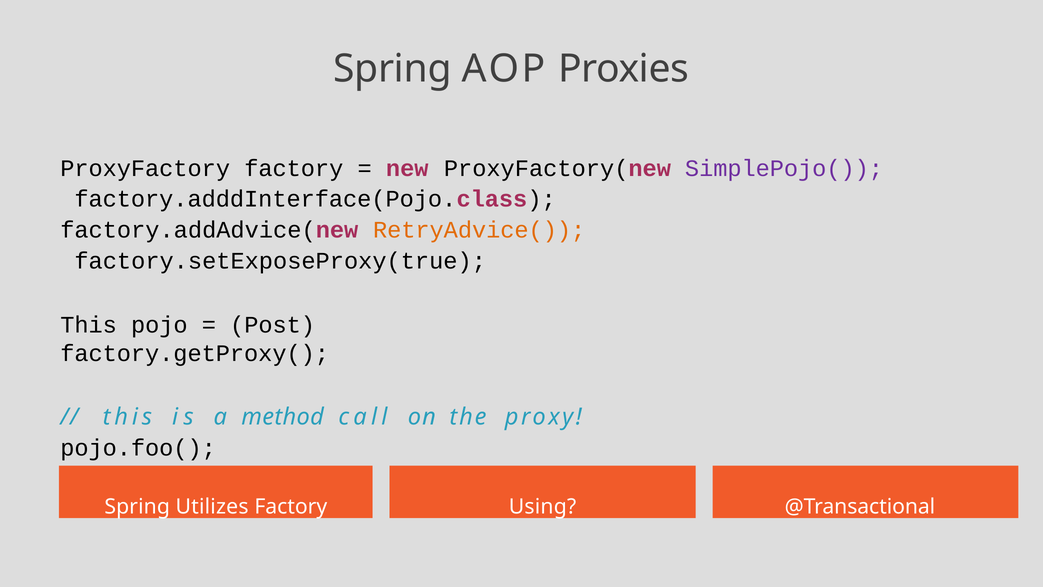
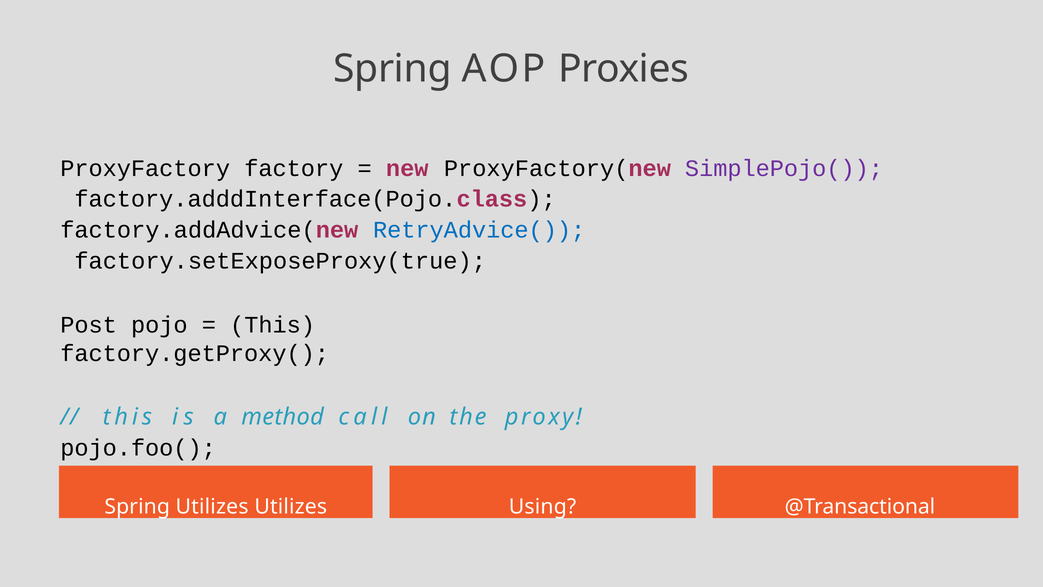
RetryAdvice( colour: orange -> blue
This at (89, 325): This -> Post
Post at (273, 325): Post -> This
Utilizes Factory: Factory -> Utilizes
